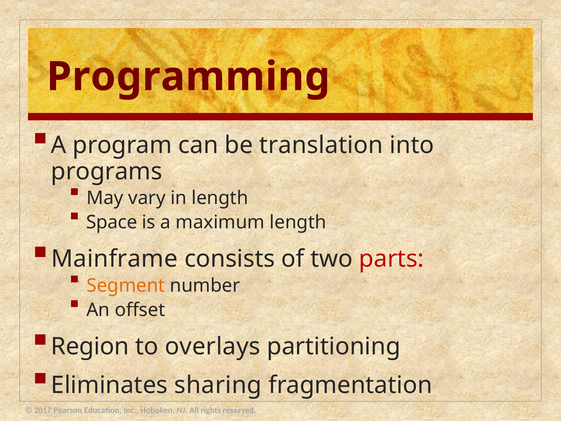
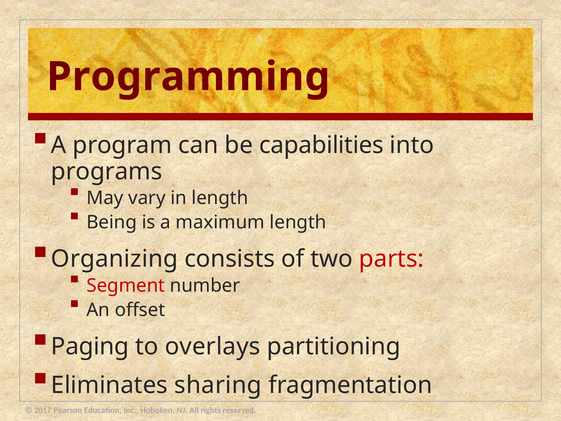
translation: translation -> capabilities
Space: Space -> Being
Mainframe: Mainframe -> Organizing
Segment colour: orange -> red
Region: Region -> Paging
